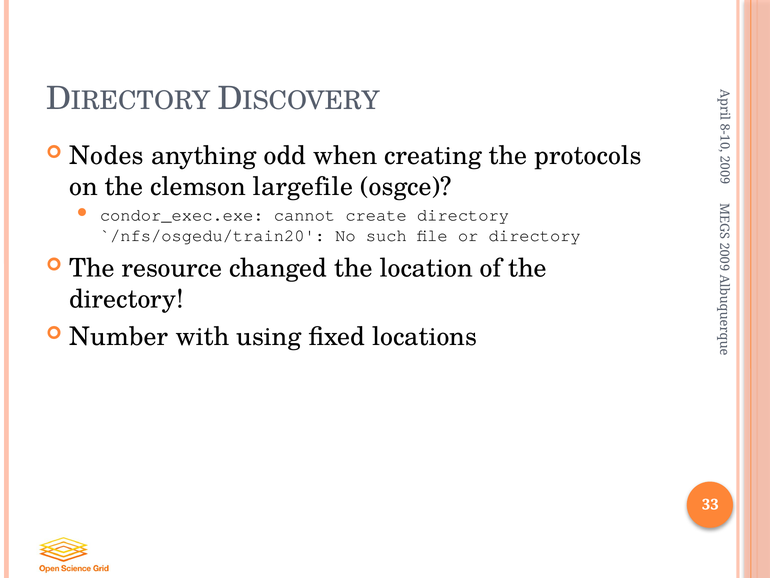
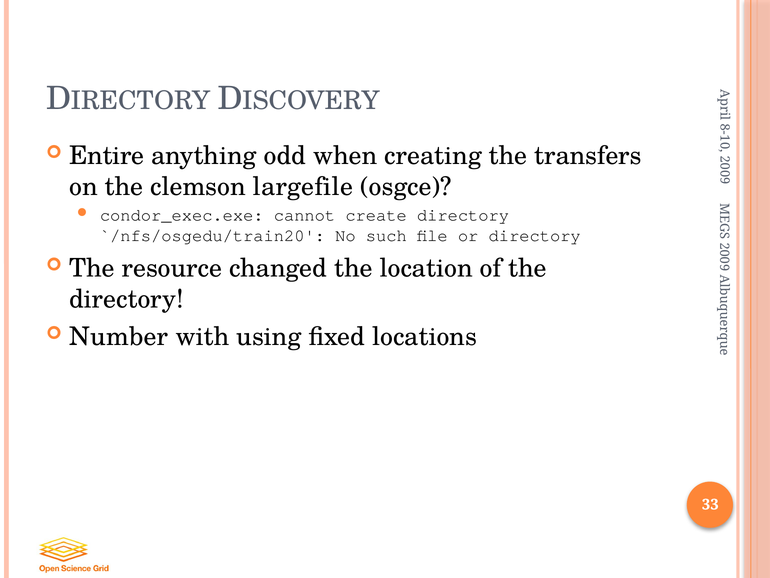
Nodes: Nodes -> Entire
protocols: protocols -> transfers
